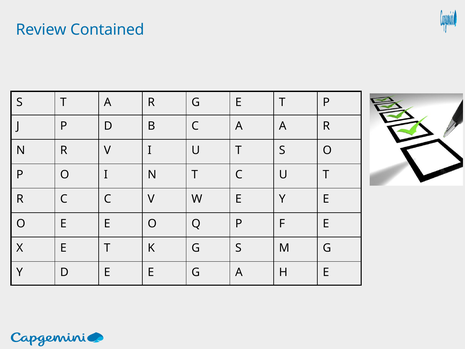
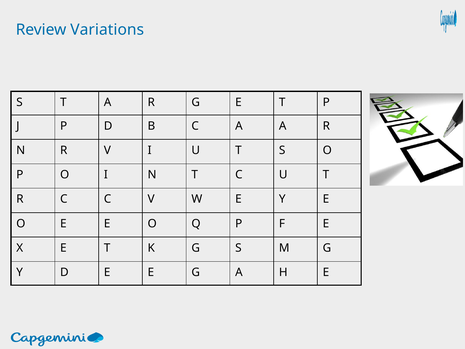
Contained: Contained -> Variations
